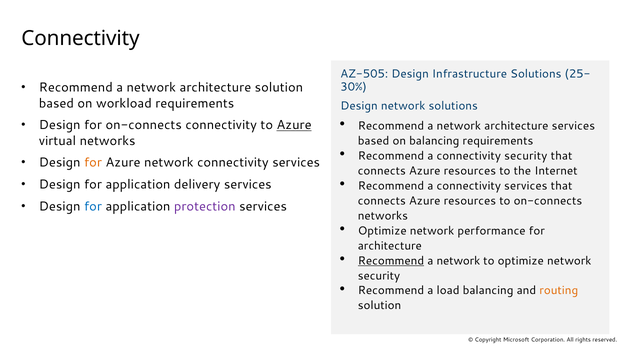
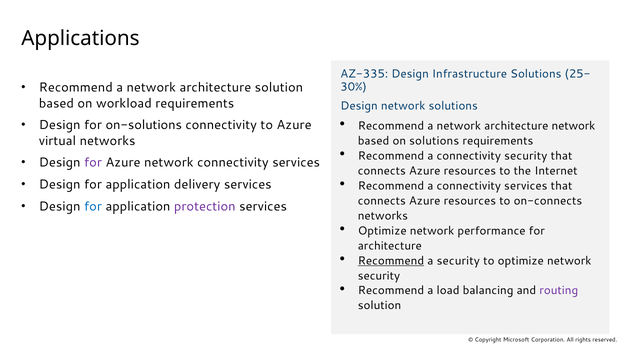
Connectivity at (80, 38): Connectivity -> Applications
AZ-505: AZ-505 -> AZ-335
for on-connects: on-connects -> on-solutions
Azure at (294, 125) underline: present -> none
architecture services: services -> network
on balancing: balancing -> solutions
for at (93, 162) colour: orange -> purple
network at (458, 260): network -> security
routing colour: orange -> purple
